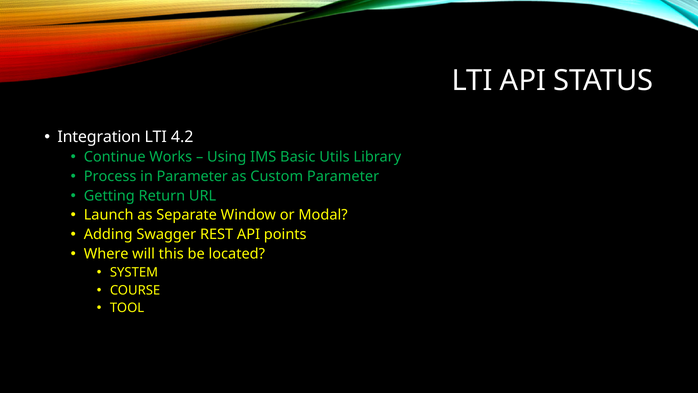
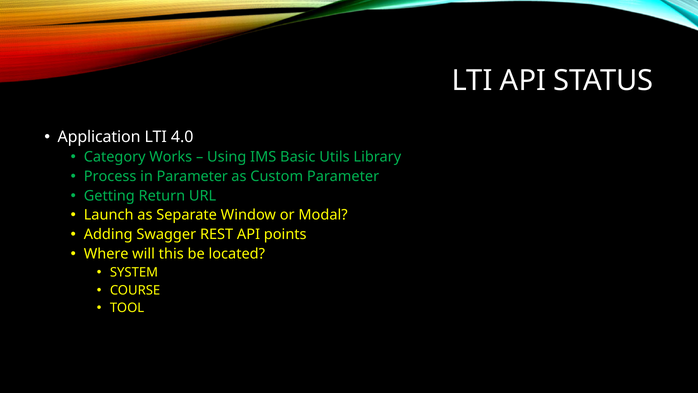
Integration: Integration -> Application
4.2: 4.2 -> 4.0
Continue: Continue -> Category
